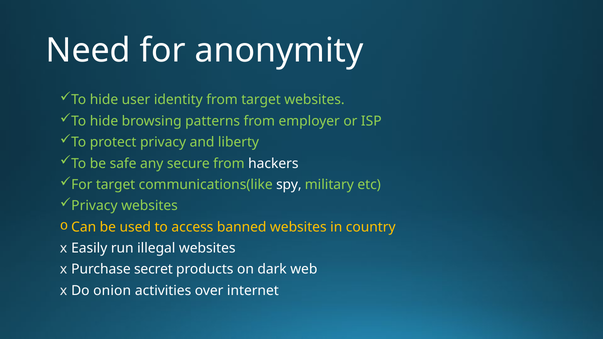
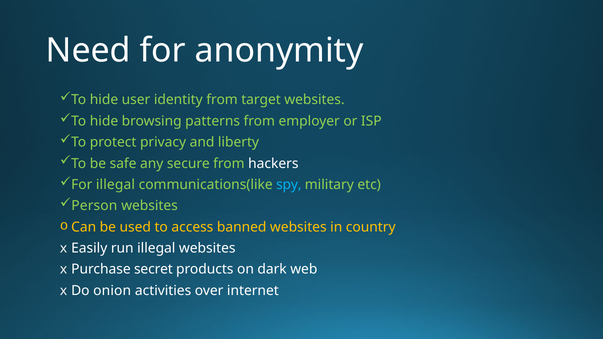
For target: target -> illegal
spy colour: white -> light blue
Privacy at (94, 206): Privacy -> Person
